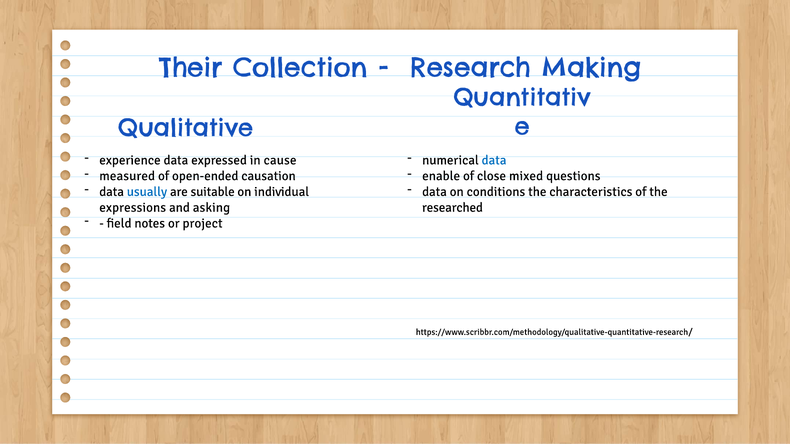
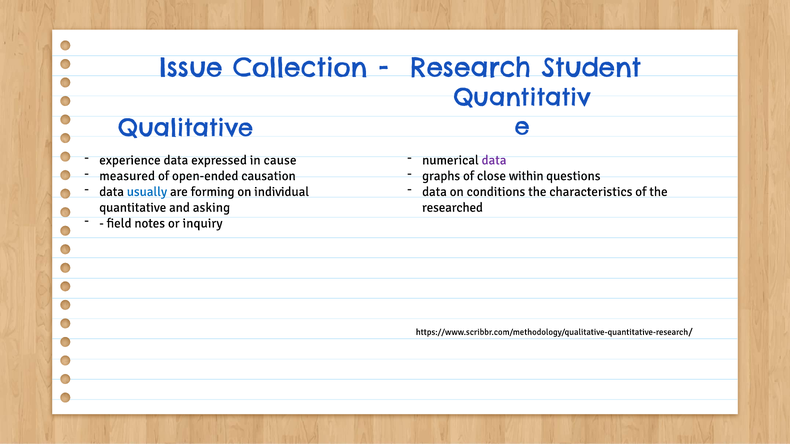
Their: Their -> Issue
Making: Making -> Student
data at (494, 160) colour: blue -> purple
enable: enable -> graphs
mixed: mixed -> within
suitable: suitable -> forming
expressions: expressions -> quantitative
project: project -> inquiry
